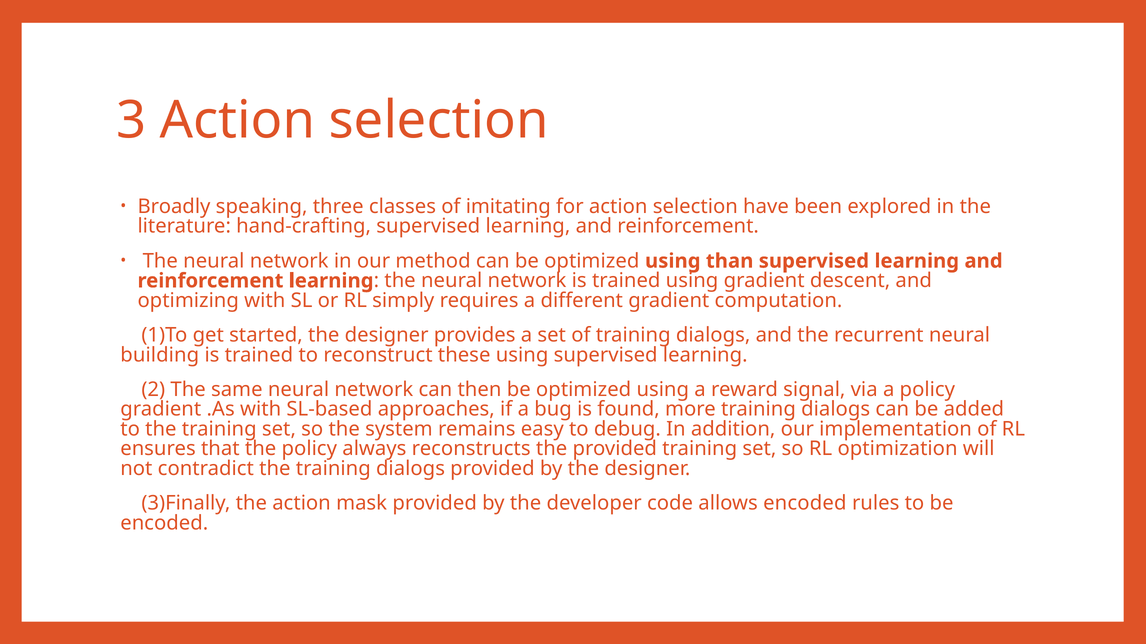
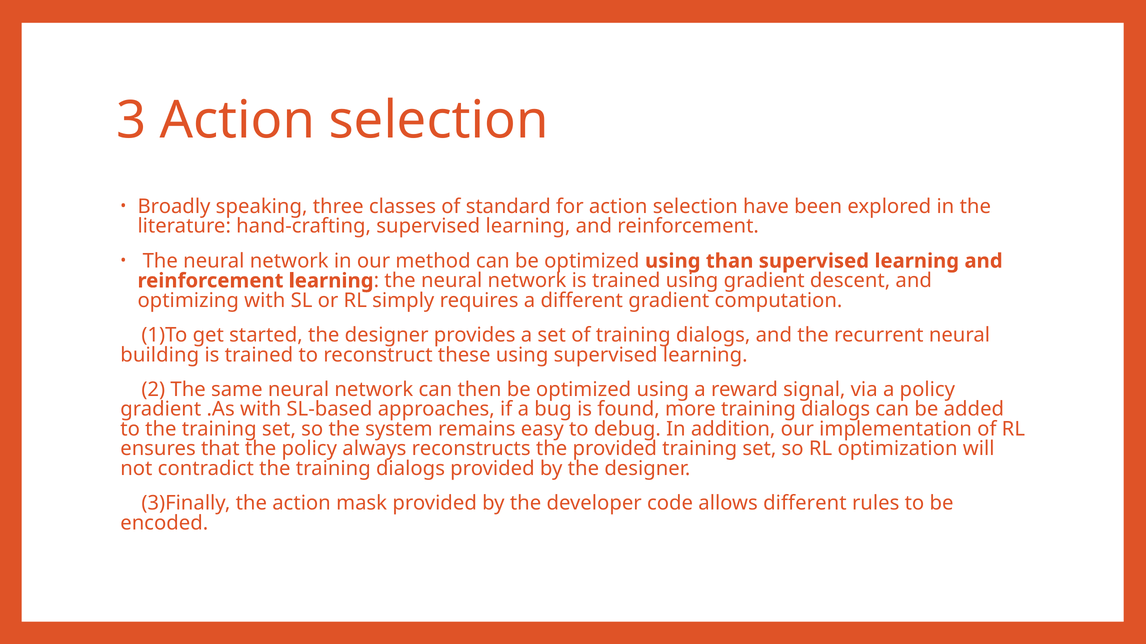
imitating: imitating -> standard
allows encoded: encoded -> different
